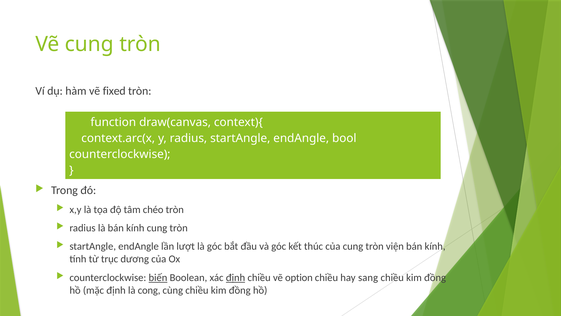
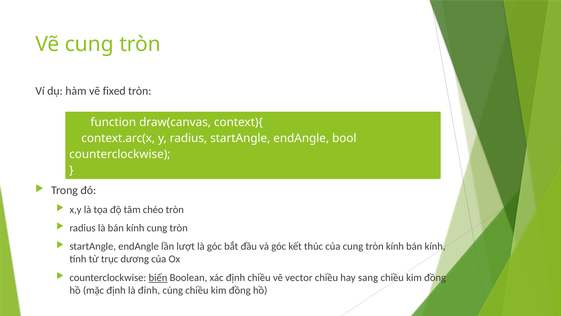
tròn viện: viện -> kính
định at (236, 277) underline: present -> none
option: option -> vector
cong: cong -> đỉnh
